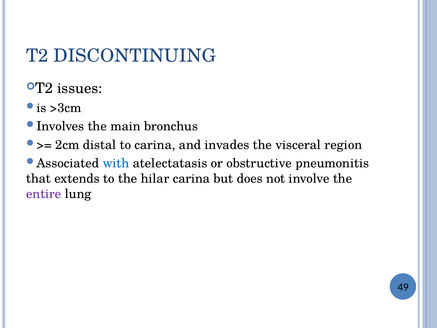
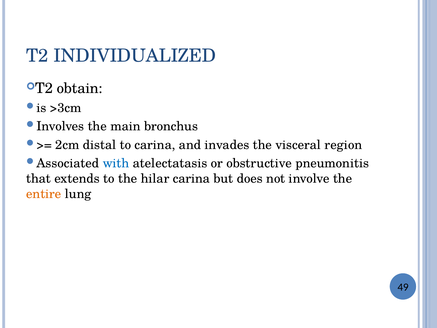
DISCONTINUING: DISCONTINUING -> INDIVIDUALIZED
issues: issues -> obtain
entire colour: purple -> orange
